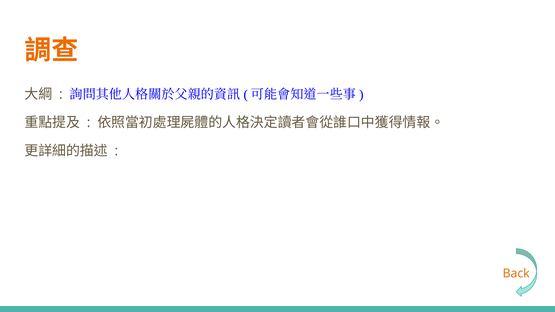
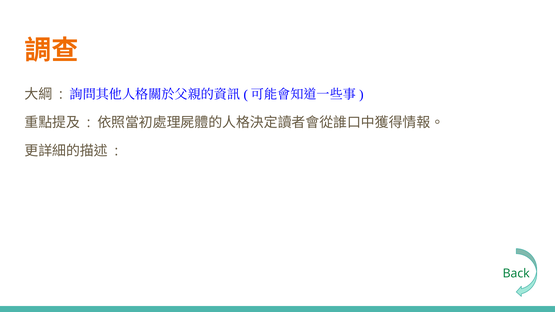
Back colour: orange -> green
